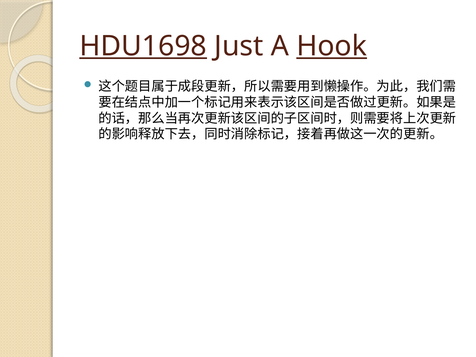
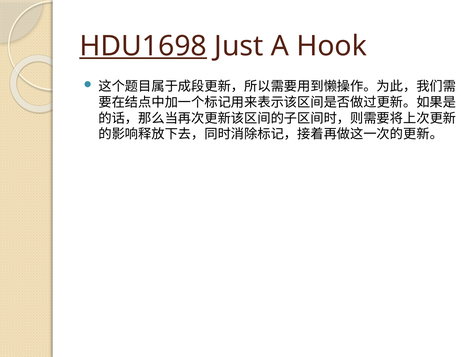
Hook underline: present -> none
